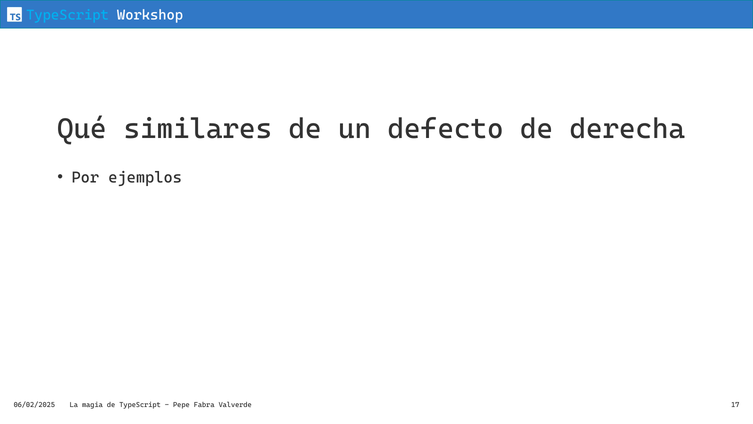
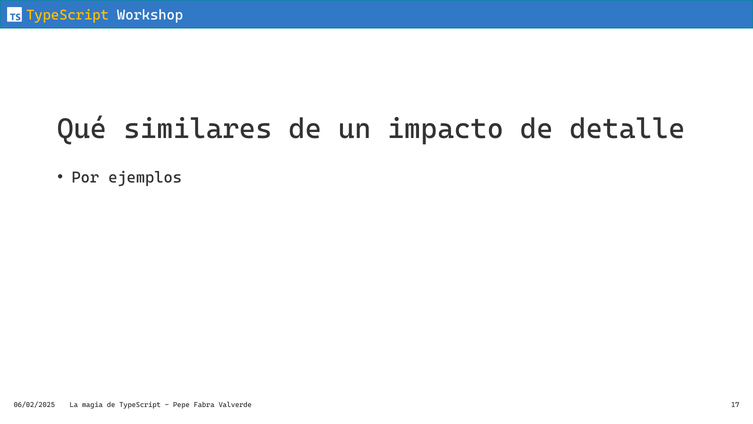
TypeScript at (68, 15) colour: light blue -> yellow
defecto: defecto -> impacto
derecha: derecha -> detalle
